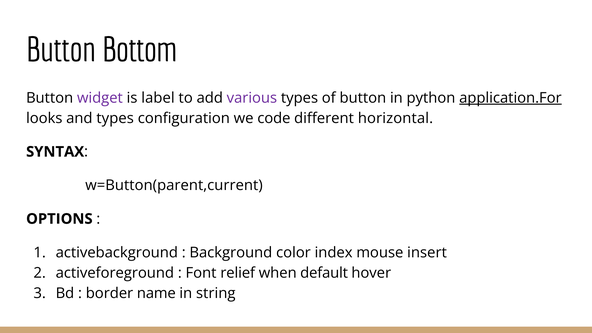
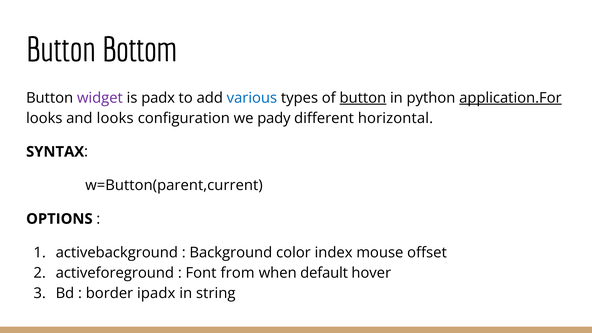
label: label -> padx
various colour: purple -> blue
button at (363, 98) underline: none -> present
and types: types -> looks
code: code -> pady
insert: insert -> offset
relief: relief -> from
name: name -> ipadx
